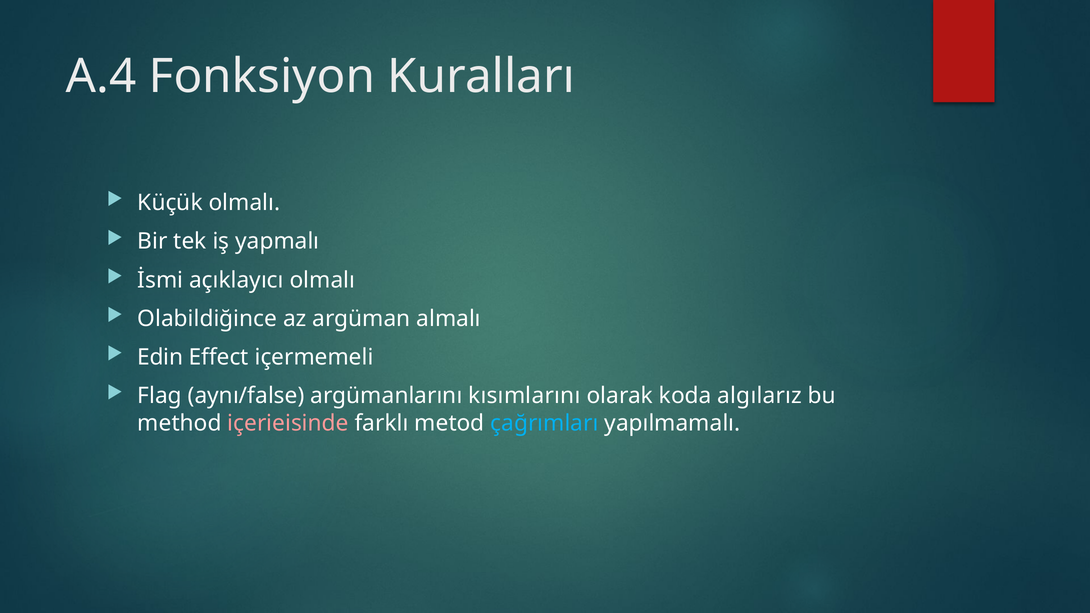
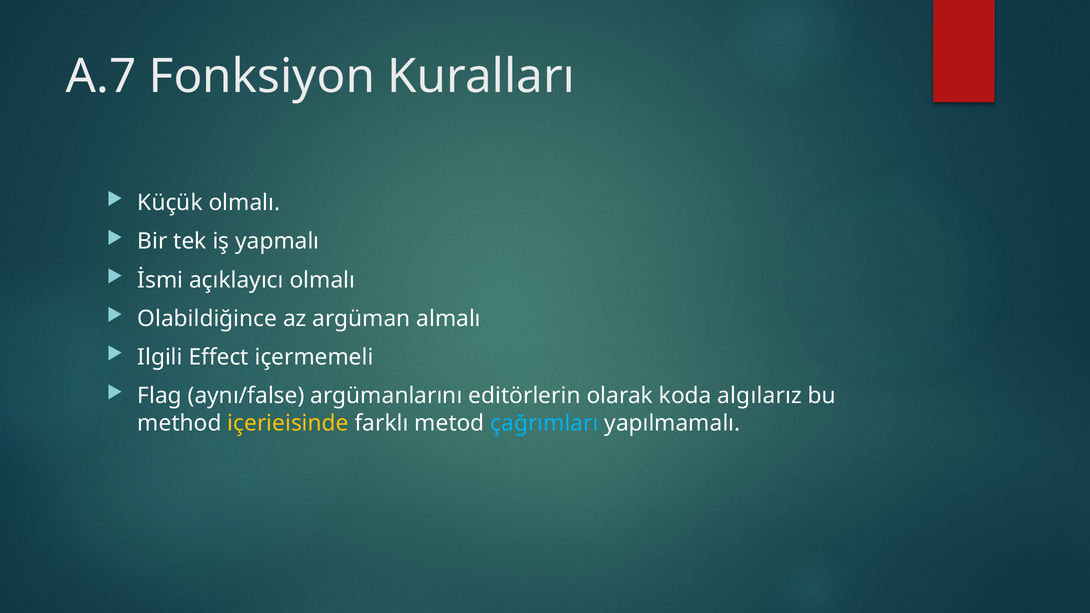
A.4: A.4 -> A.7
Edin: Edin -> Ilgili
kısımlarını: kısımlarını -> editörlerin
içerieisinde colour: pink -> yellow
